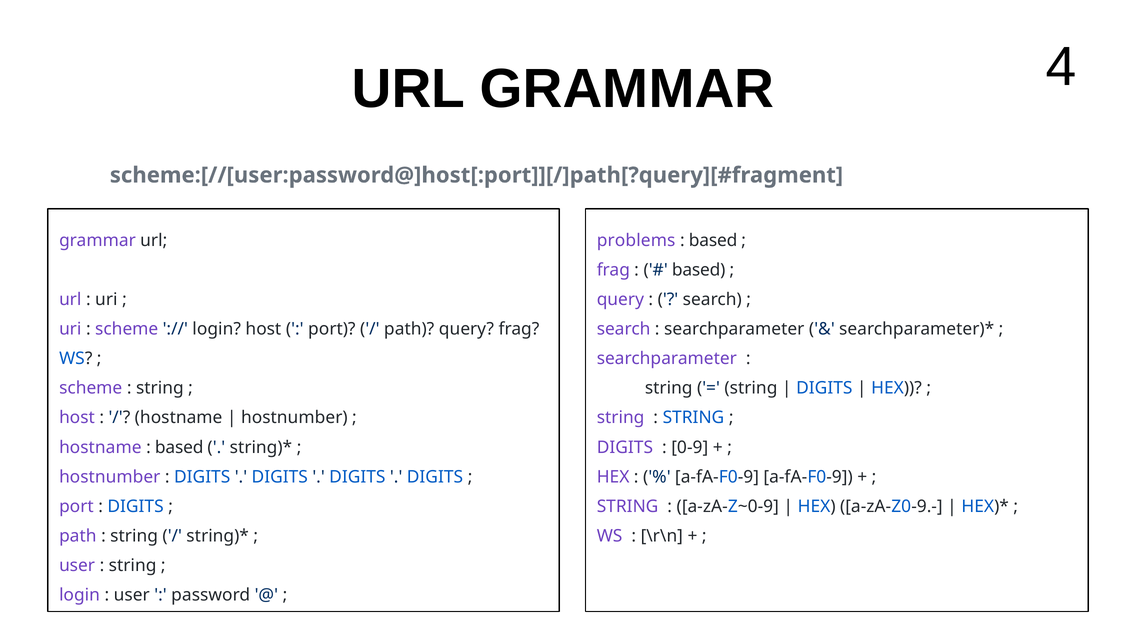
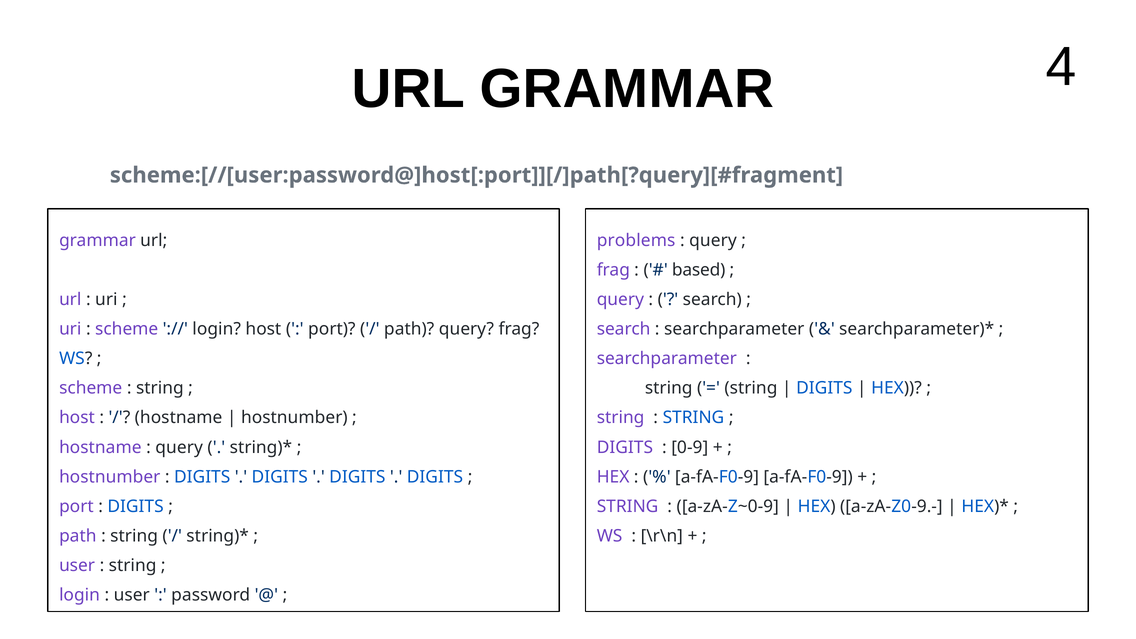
based at (713, 240): based -> query
based at (179, 447): based -> query
